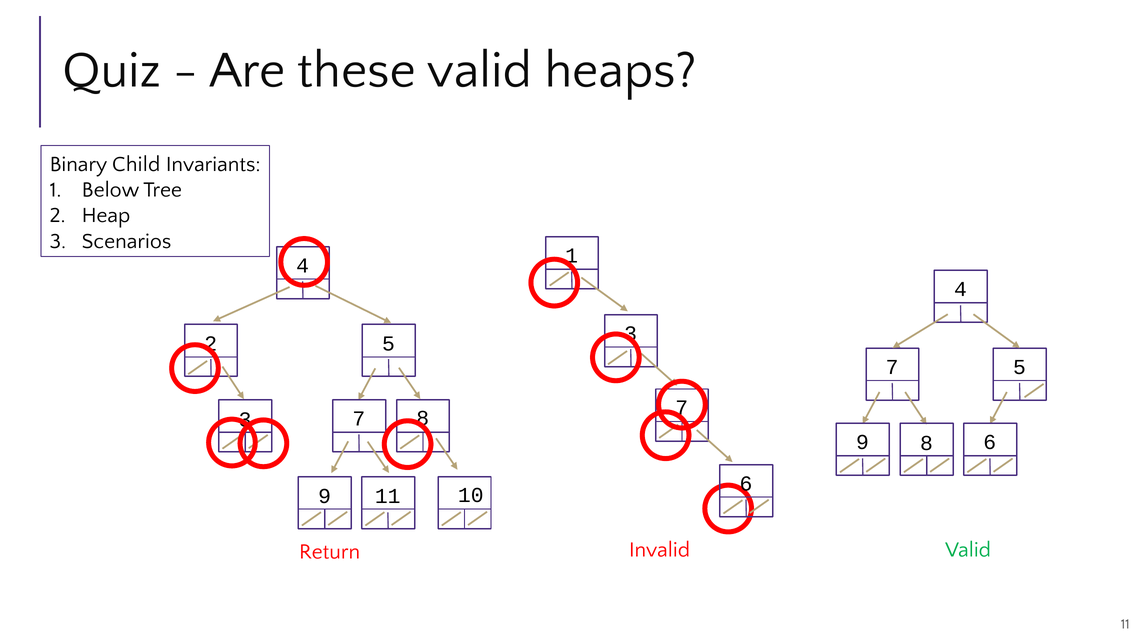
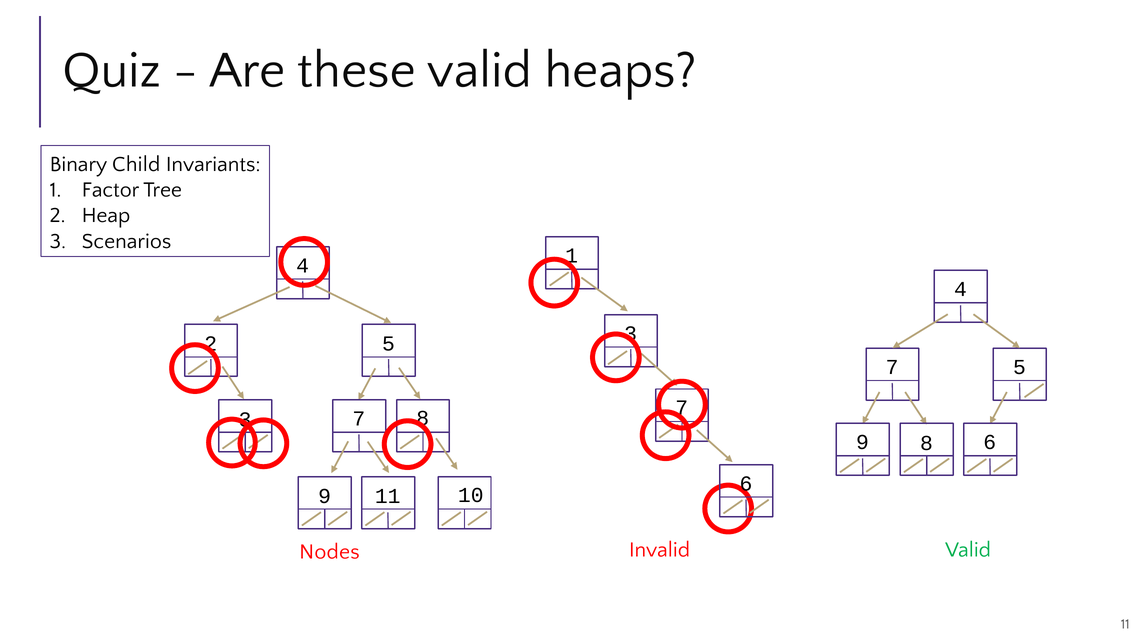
Below: Below -> Factor
Return: Return -> Nodes
